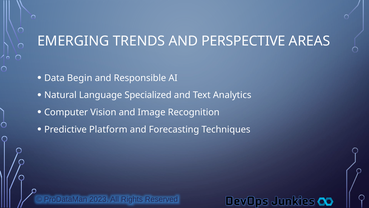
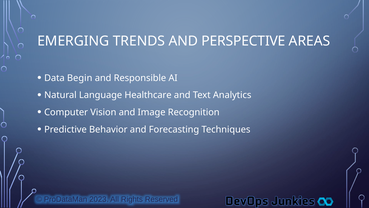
Specialized: Specialized -> Healthcare
Platform: Platform -> Behavior
